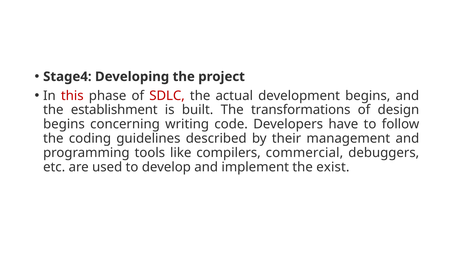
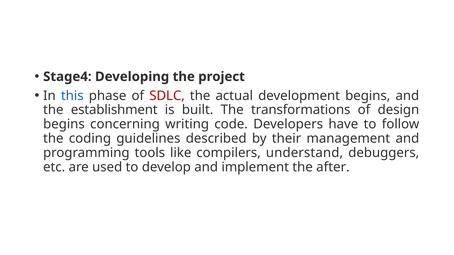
this colour: red -> blue
commercial: commercial -> understand
exist: exist -> after
